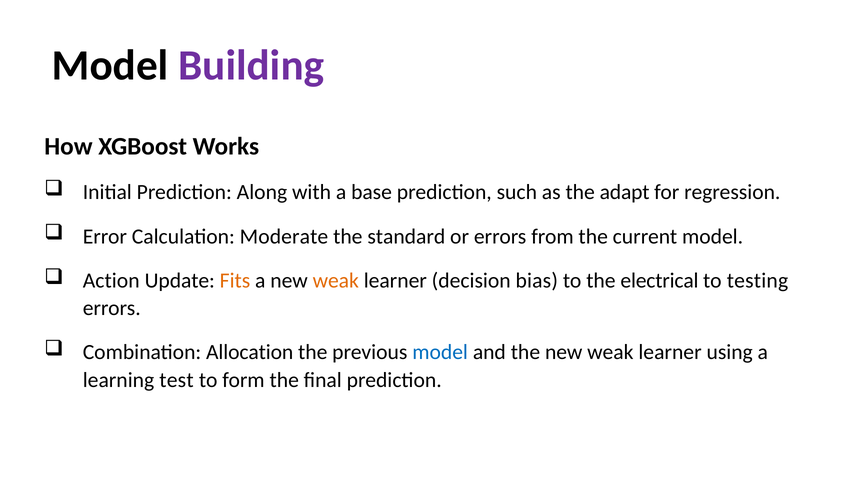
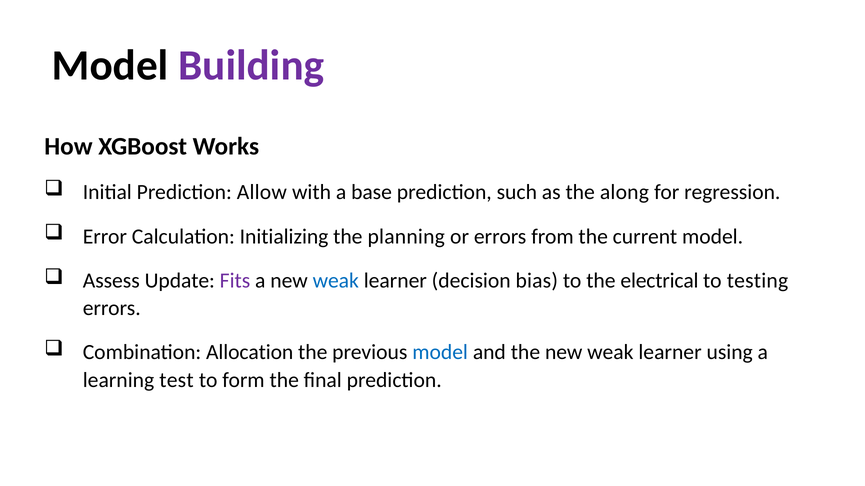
Along: Along -> Allow
adapt: adapt -> along
Moderate: Moderate -> Initializing
standard: standard -> planning
Action: Action -> Assess
Fits colour: orange -> purple
weak at (336, 281) colour: orange -> blue
